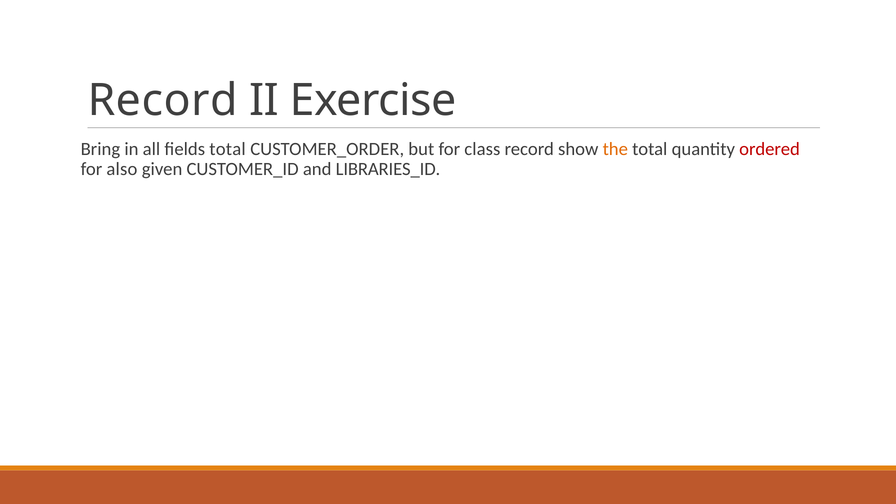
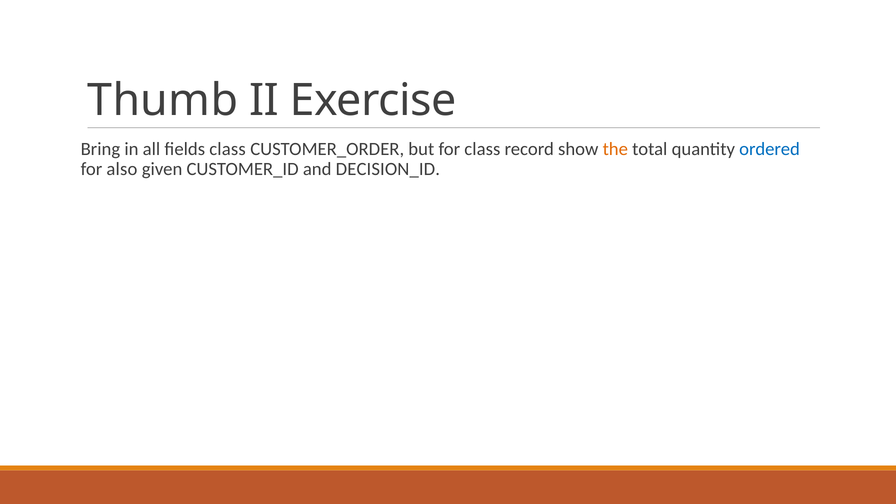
Record at (163, 100): Record -> Thumb
fields total: total -> class
ordered colour: red -> blue
LIBRARIES_ID: LIBRARIES_ID -> DECISION_ID
